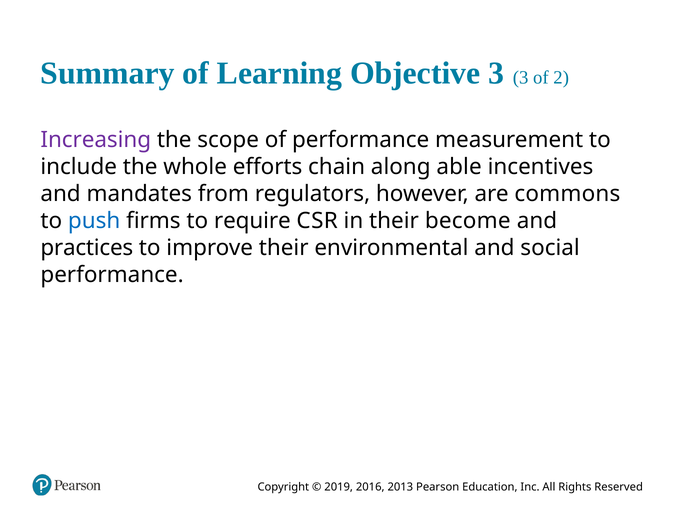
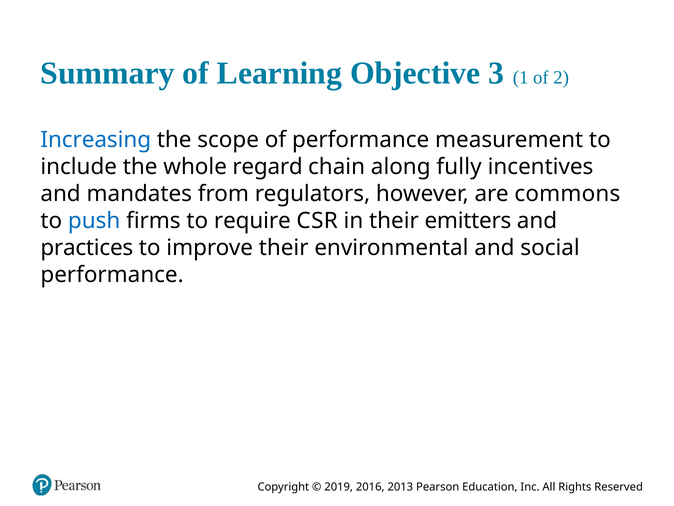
3 3: 3 -> 1
Increasing colour: purple -> blue
efforts: efforts -> regard
able: able -> fully
become: become -> emitters
